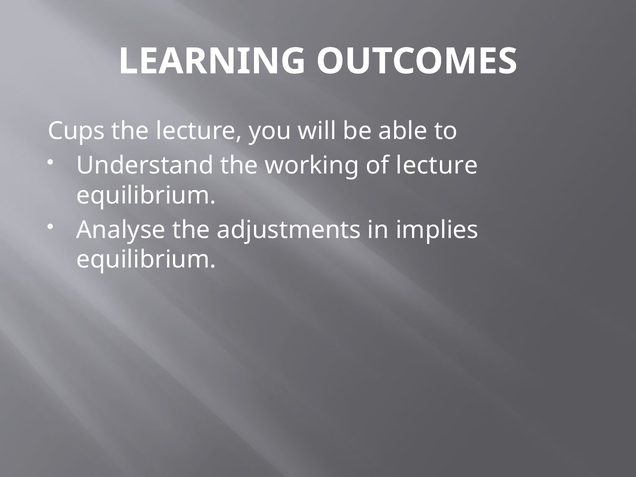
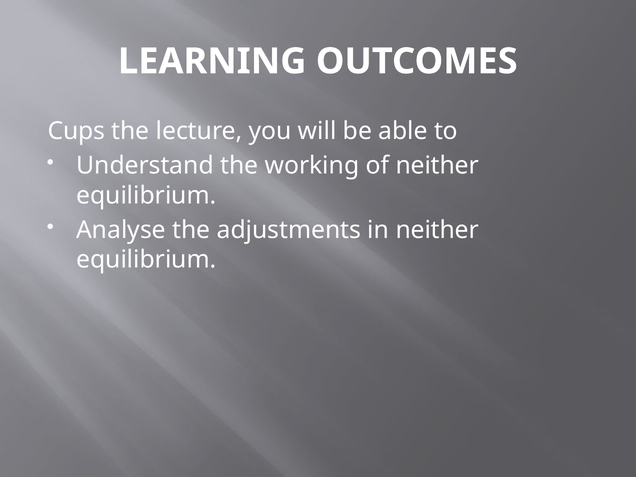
of lecture: lecture -> neither
in implies: implies -> neither
